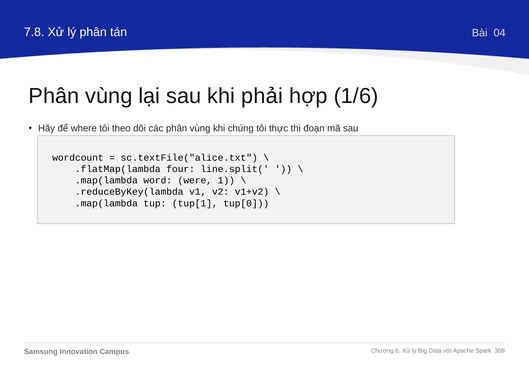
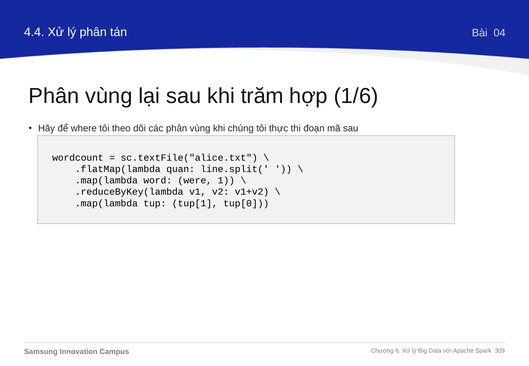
7.8: 7.8 -> 4.4
phải: phải -> trăm
four: four -> quan
